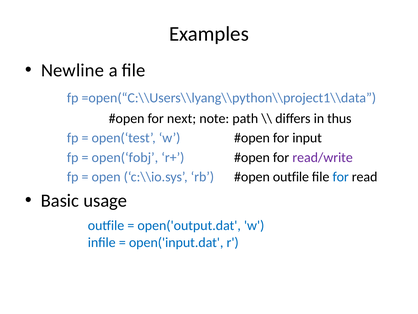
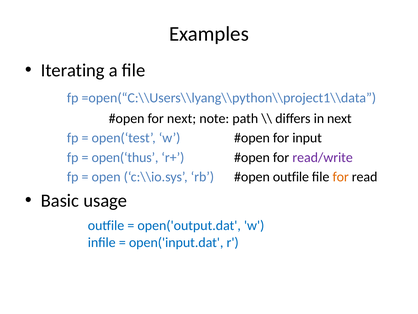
Newline: Newline -> Iterating
in thus: thus -> next
open(‘fobj: open(‘fobj -> open(‘thus
for at (341, 177) colour: blue -> orange
